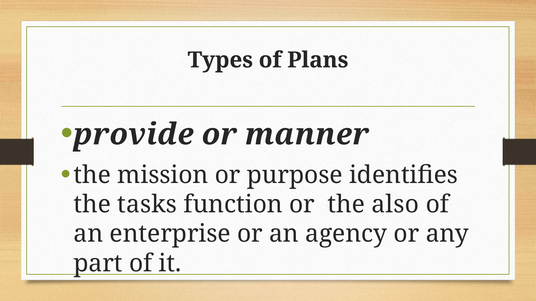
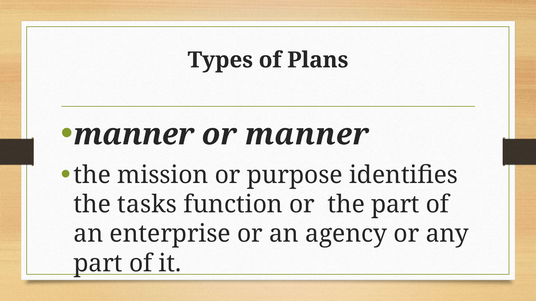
provide at (134, 135): provide -> manner
the also: also -> part
